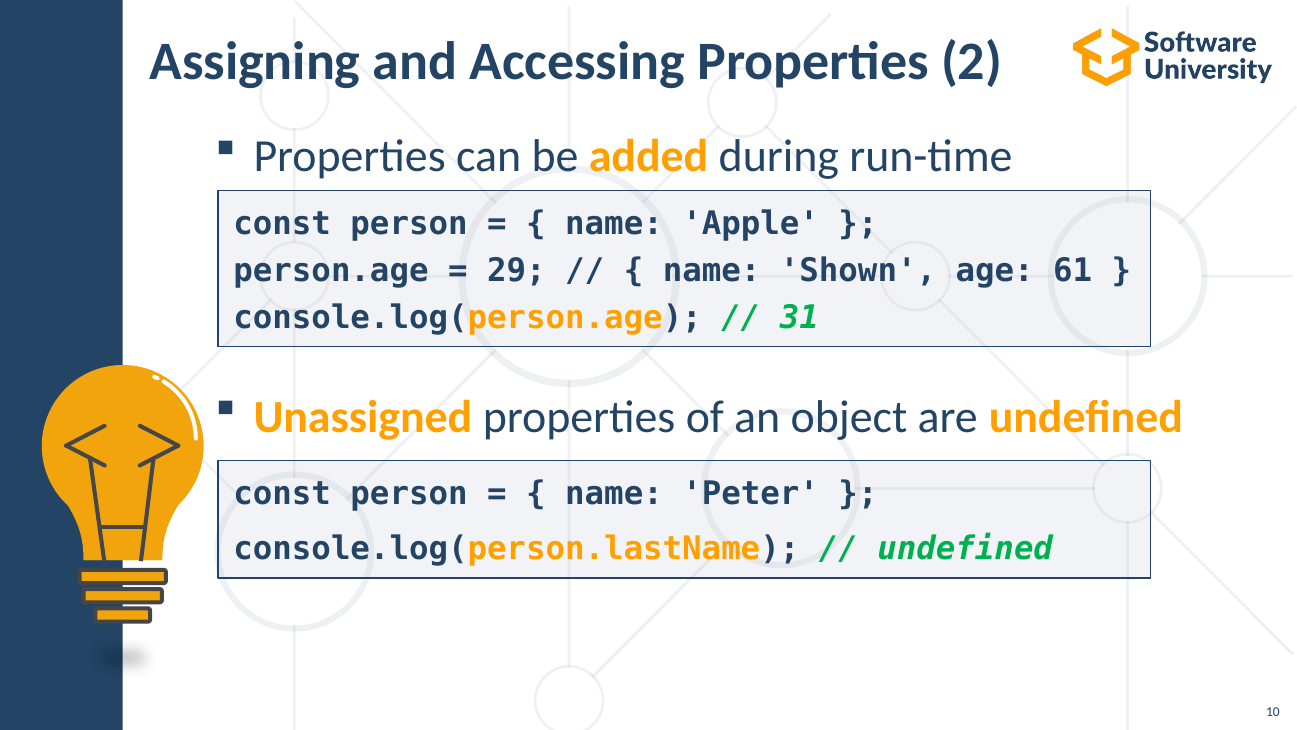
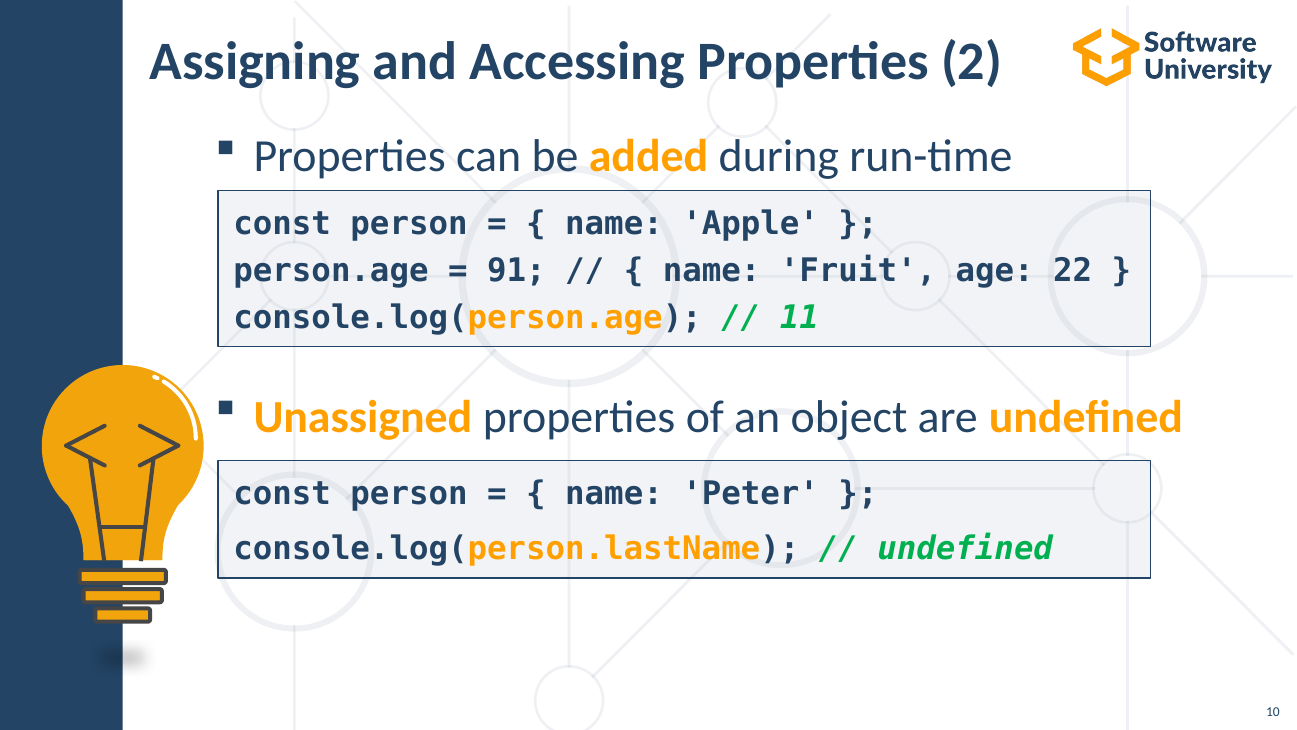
29: 29 -> 91
Shown: Shown -> Fruit
61: 61 -> 22
31: 31 -> 11
